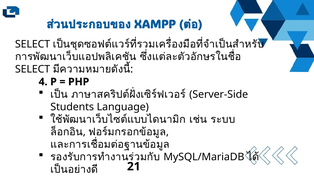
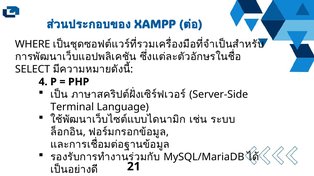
SELECT at (33, 44): SELECT -> WHERE
Students: Students -> Terminal
